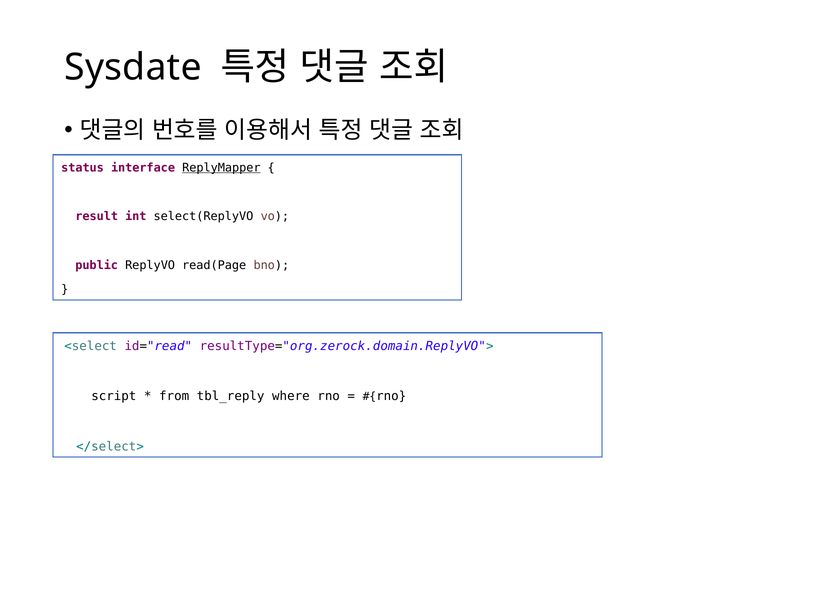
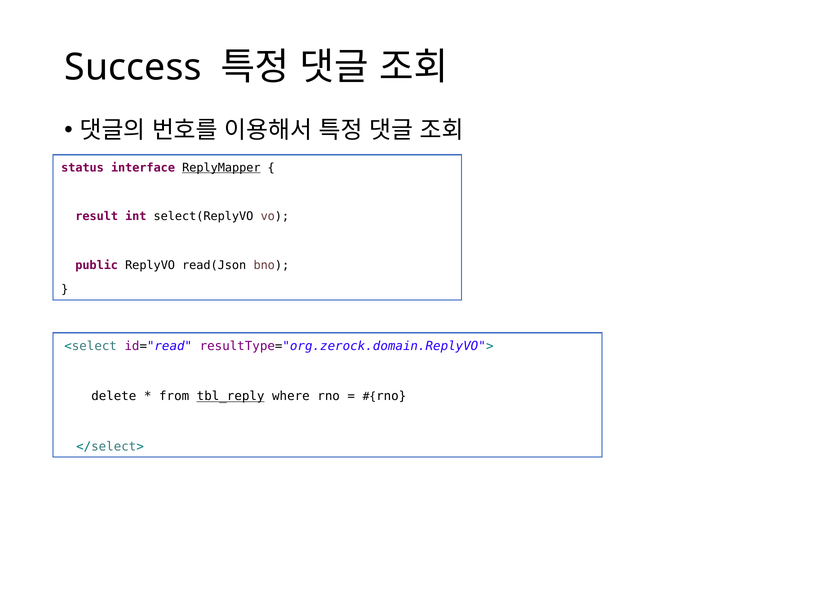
Sysdate: Sysdate -> Success
read(Page: read(Page -> read(Json
script: script -> delete
tbl_reply underline: none -> present
